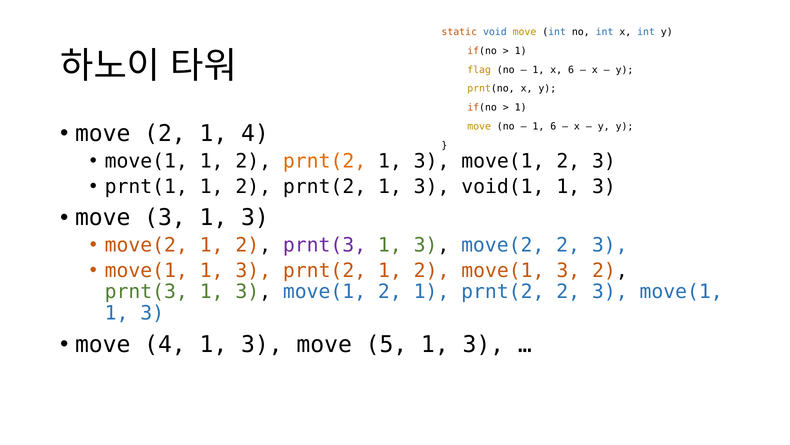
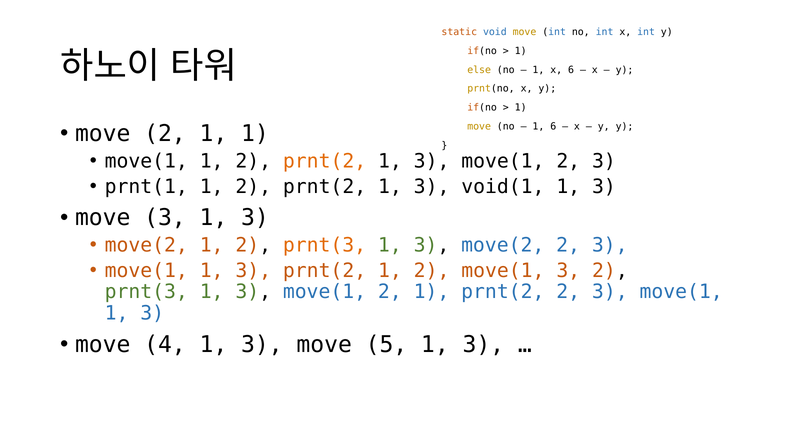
flag: flag -> else
1 4: 4 -> 1
prnt(3 at (324, 245) colour: purple -> orange
